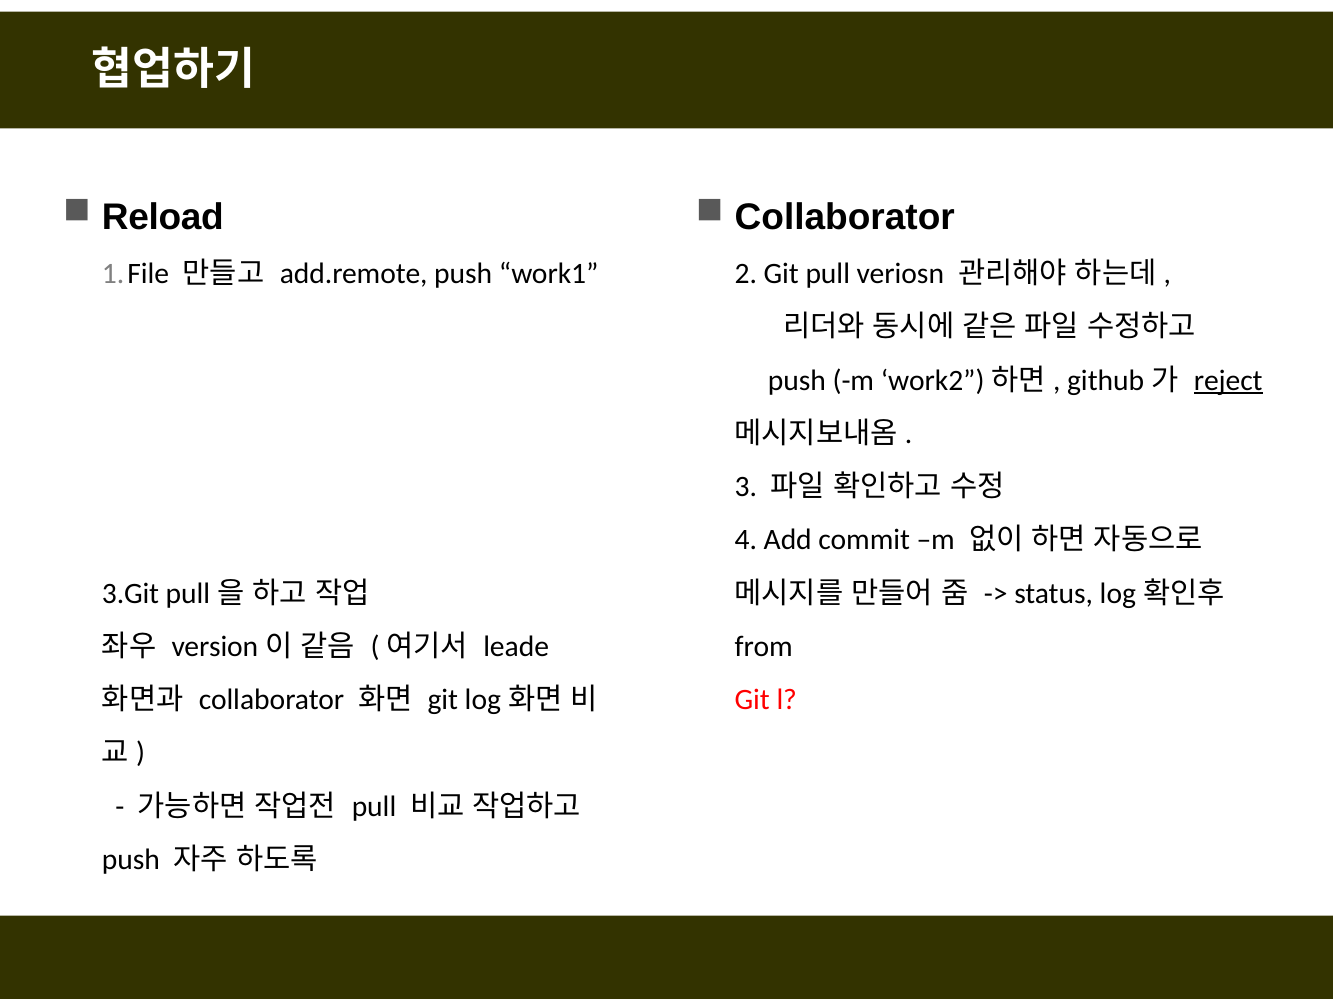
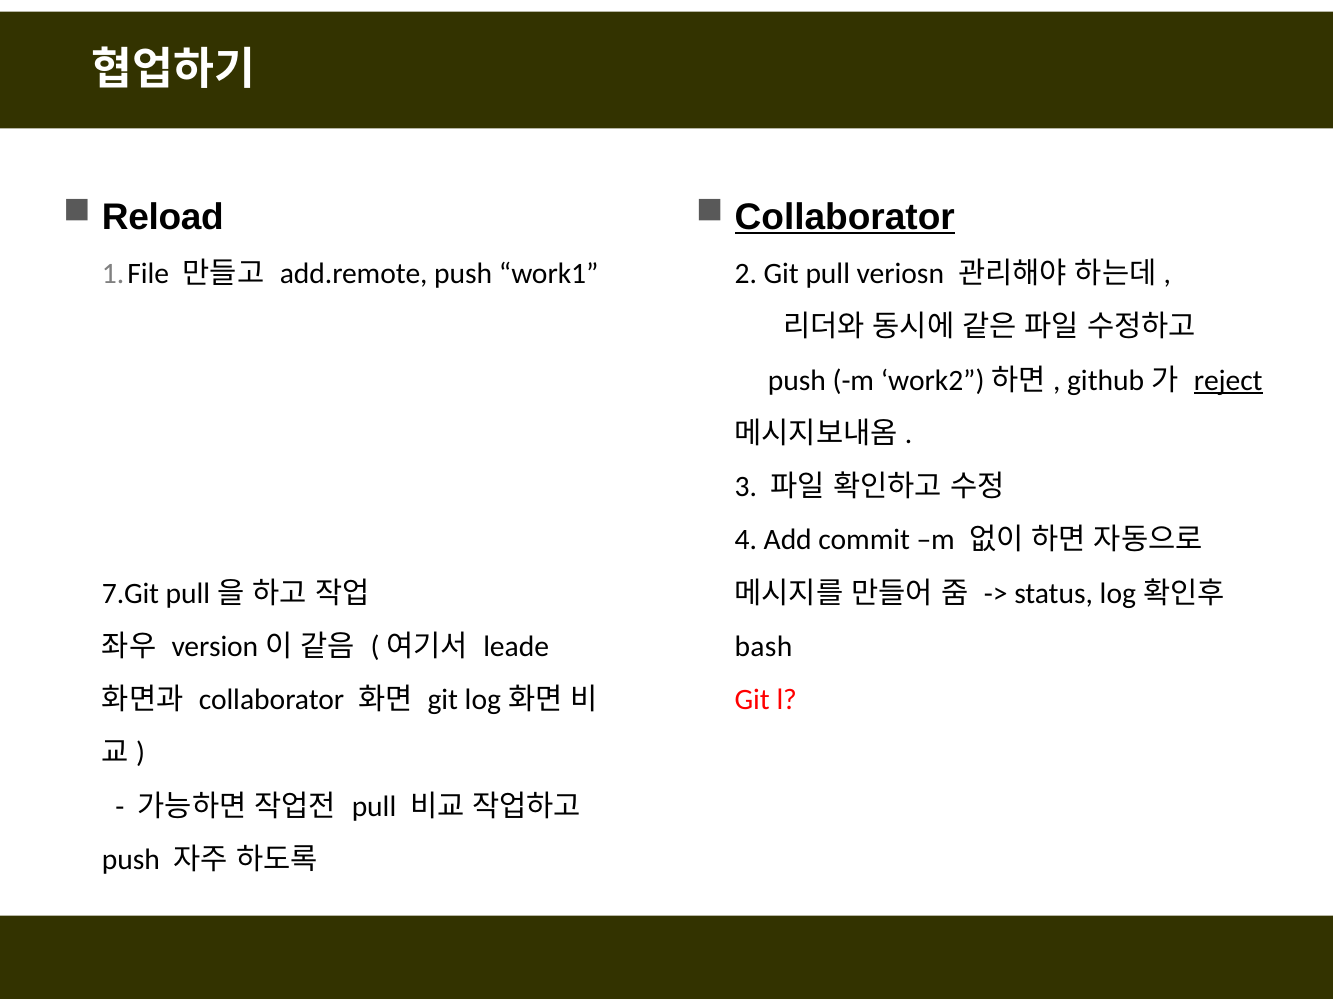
Collaborator at (845, 217) underline: none -> present
3.Git: 3.Git -> 7.Git
from: from -> bash
